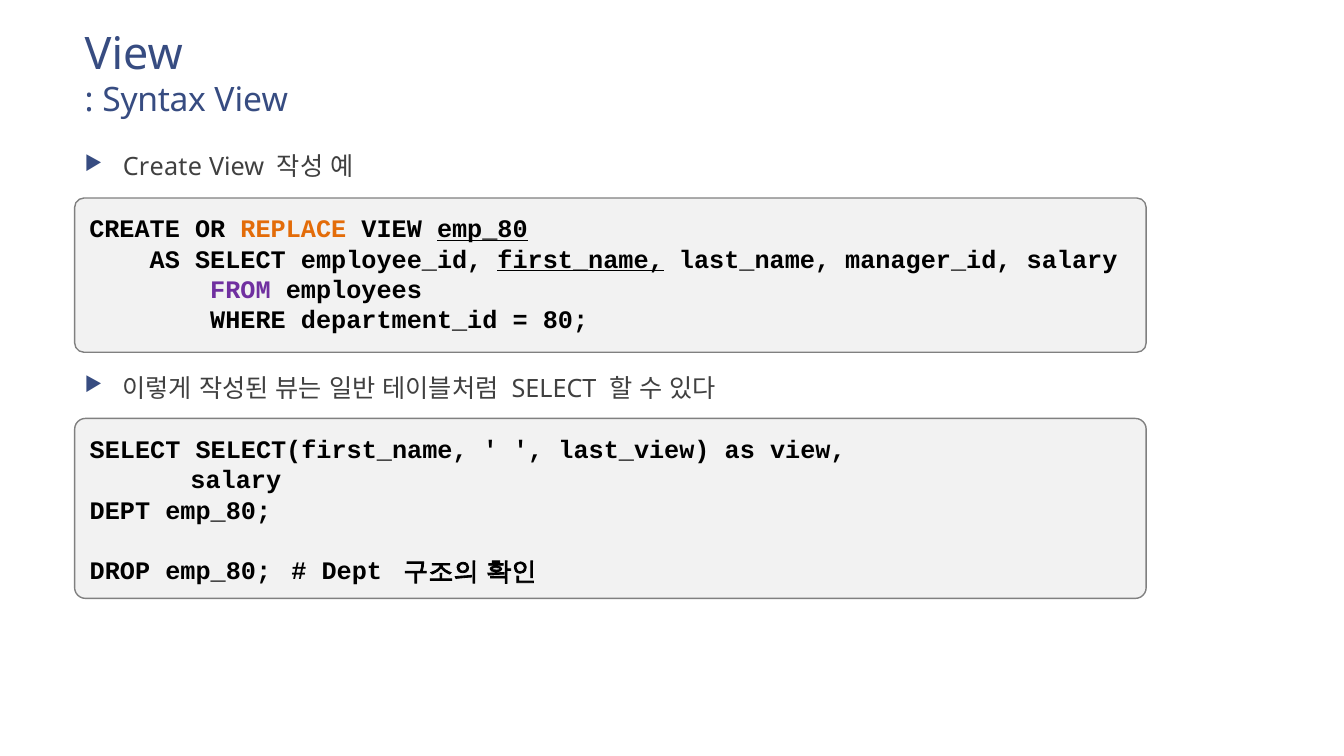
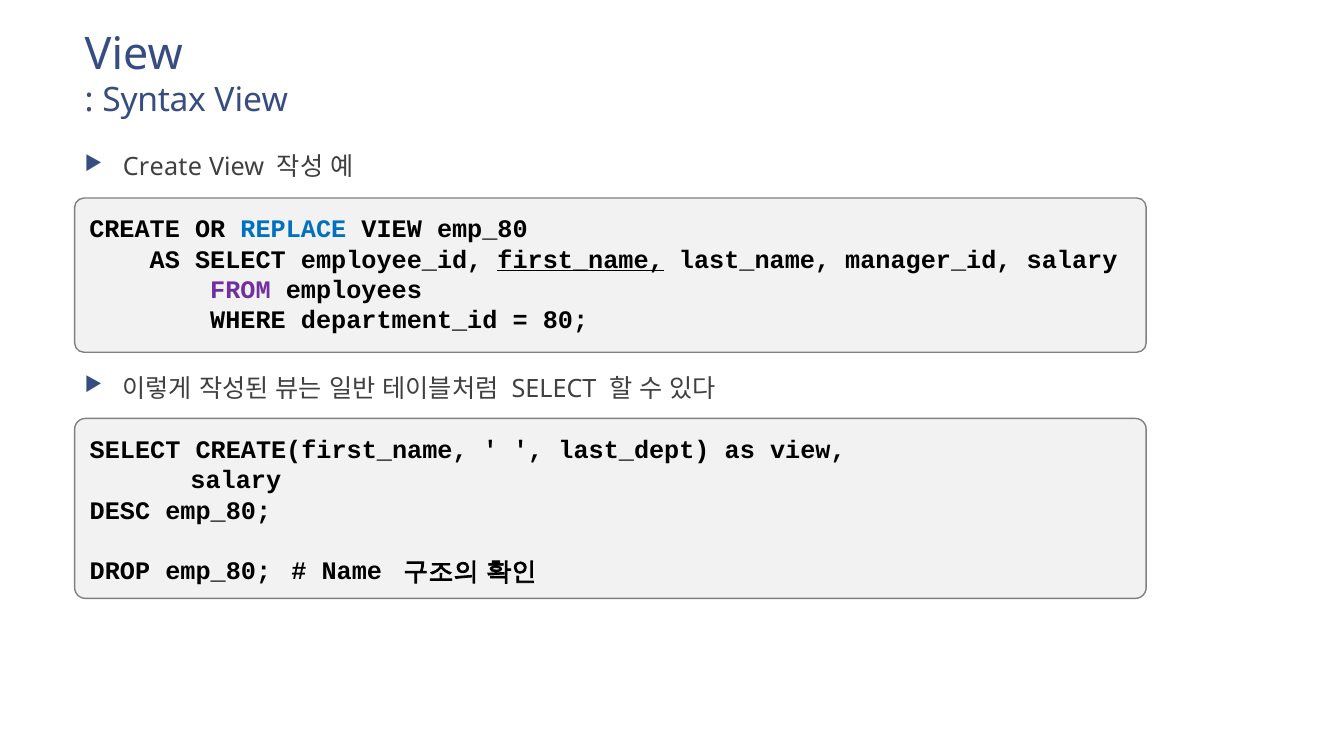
REPLACE colour: orange -> blue
emp_80 at (482, 230) underline: present -> none
SELECT(first_name: SELECT(first_name -> CREATE(first_name
last_view: last_view -> last_dept
DEPT at (120, 511): DEPT -> DESC
Dept at (352, 571): Dept -> Name
